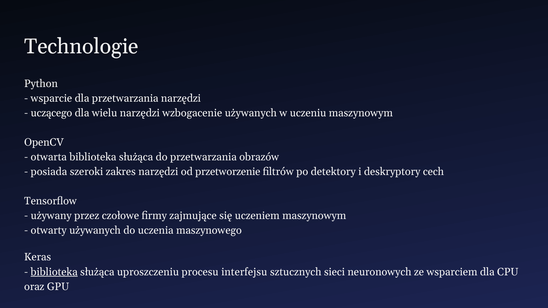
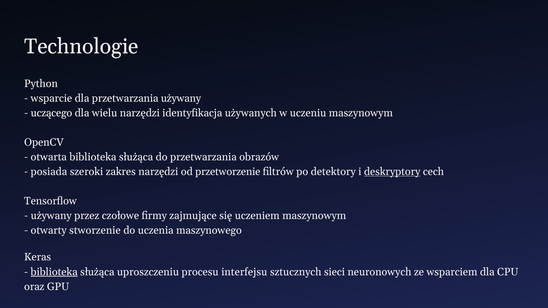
przetwarzania narzędzi: narzędzi -> używany
wzbogacenie: wzbogacenie -> identyfikacja
deskryptory underline: none -> present
otwarty używanych: używanych -> stworzenie
